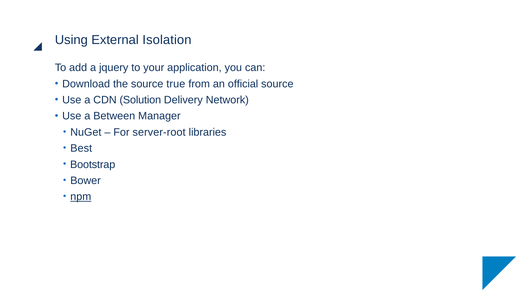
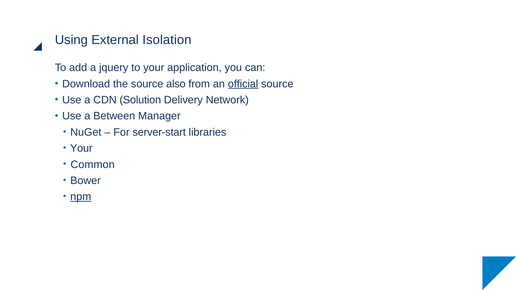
true: true -> also
official underline: none -> present
server-root: server-root -> server-start
Best at (81, 148): Best -> Your
Bootstrap: Bootstrap -> Common
